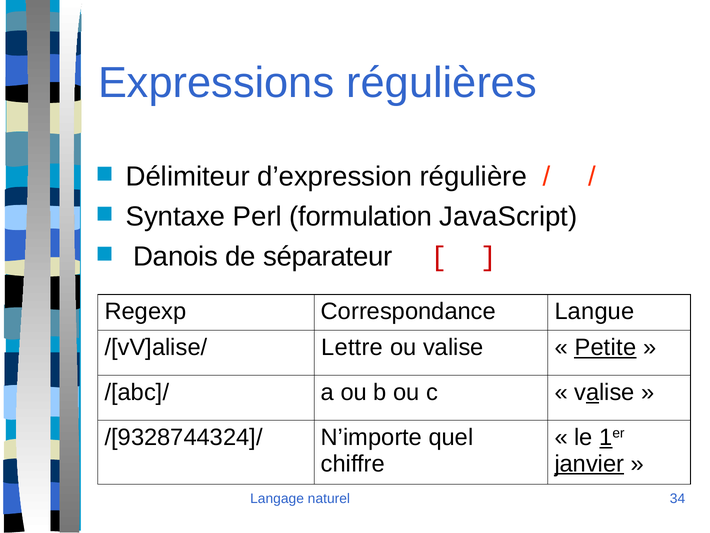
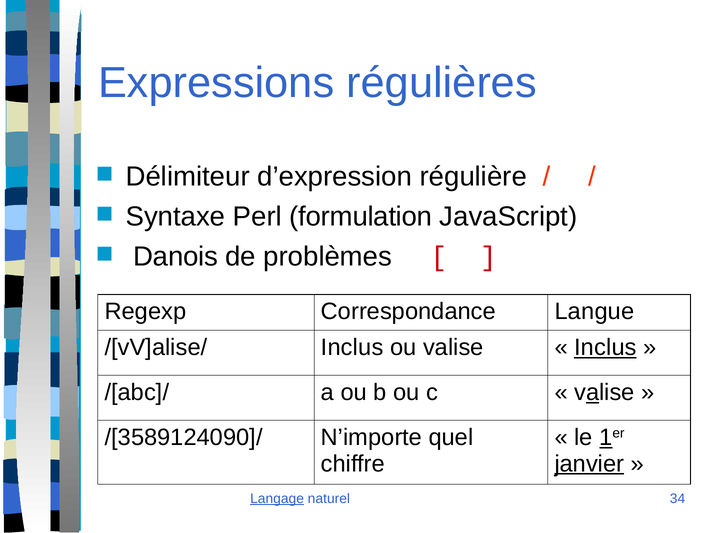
séparateur: séparateur -> problèmes
/[vV]alise/ Lettre: Lettre -> Inclus
Petite at (605, 347): Petite -> Inclus
/[9328744324]/: /[9328744324]/ -> /[3589124090]/
Langage underline: none -> present
